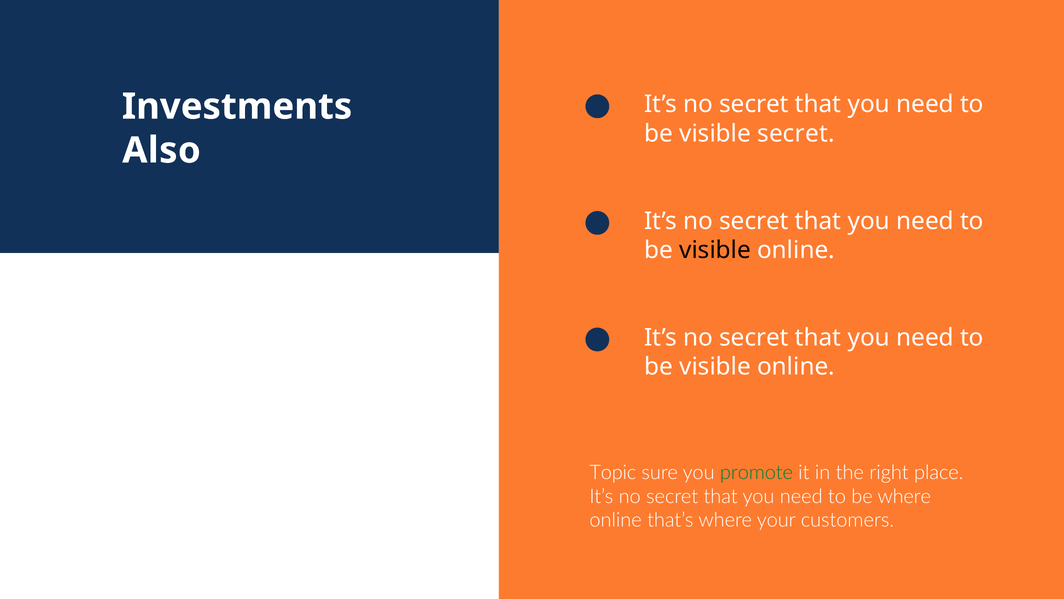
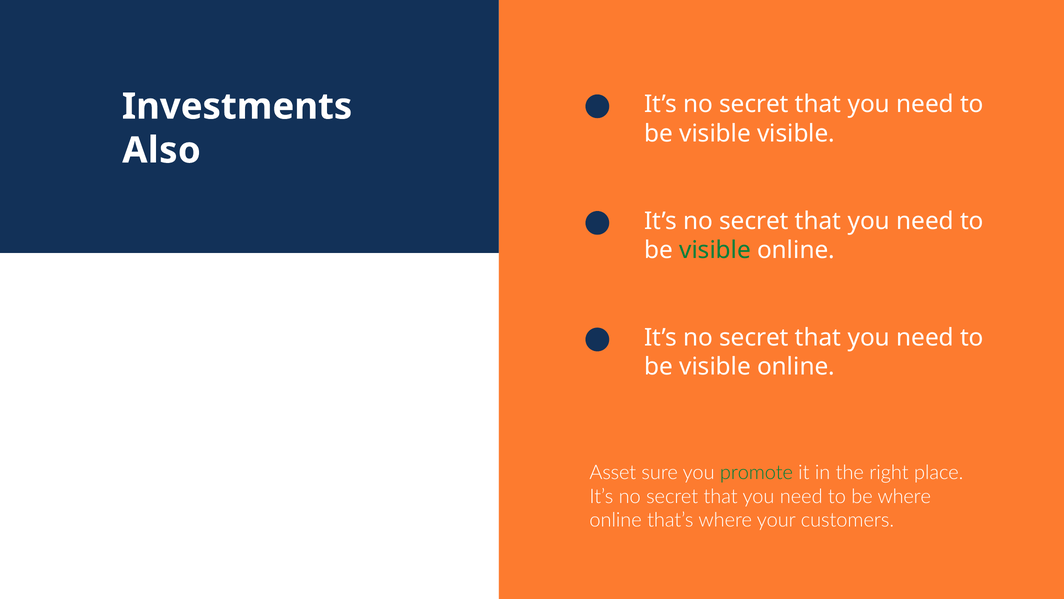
visible secret: secret -> visible
visible at (715, 250) colour: black -> green
Topic: Topic -> Asset
